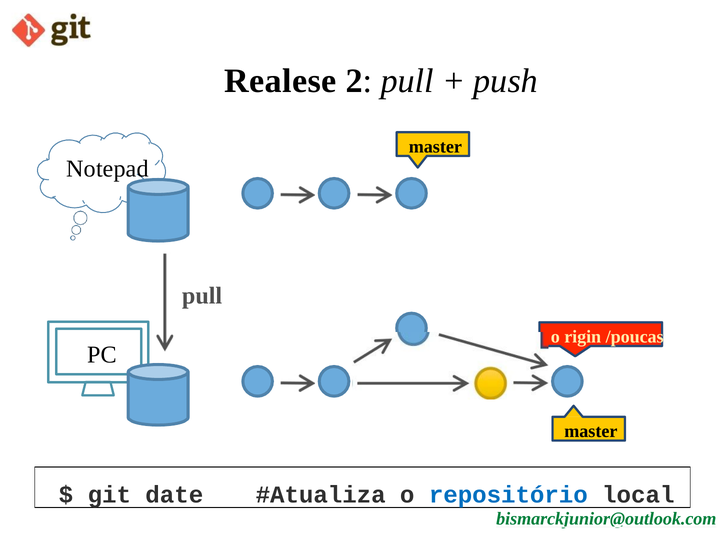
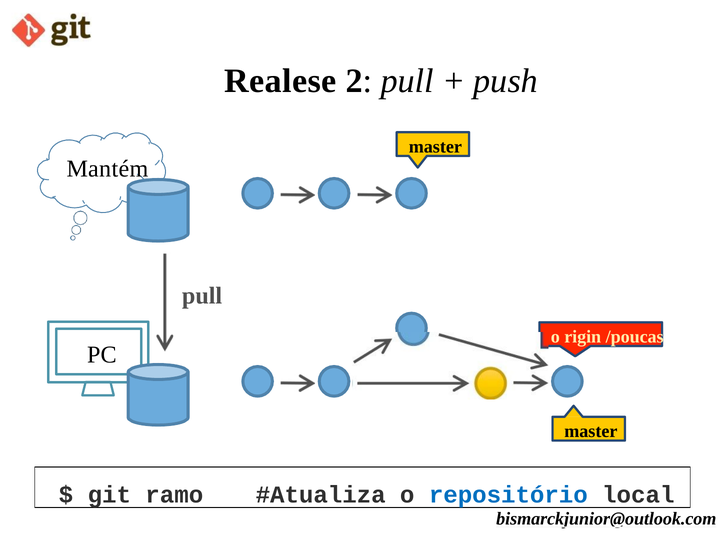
Notepad: Notepad -> Mantém
date: date -> ramo
bismarckjunior@outlook.com colour: green -> black
